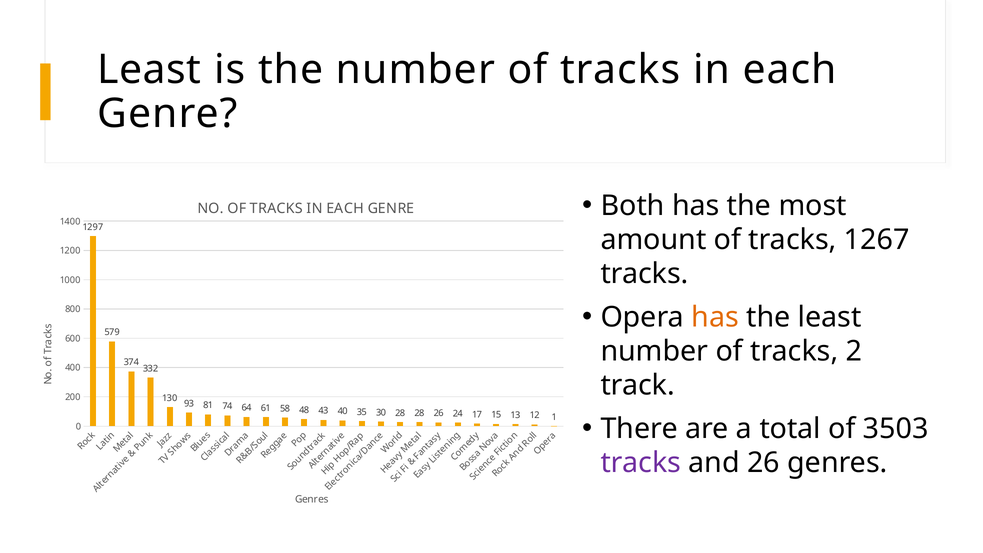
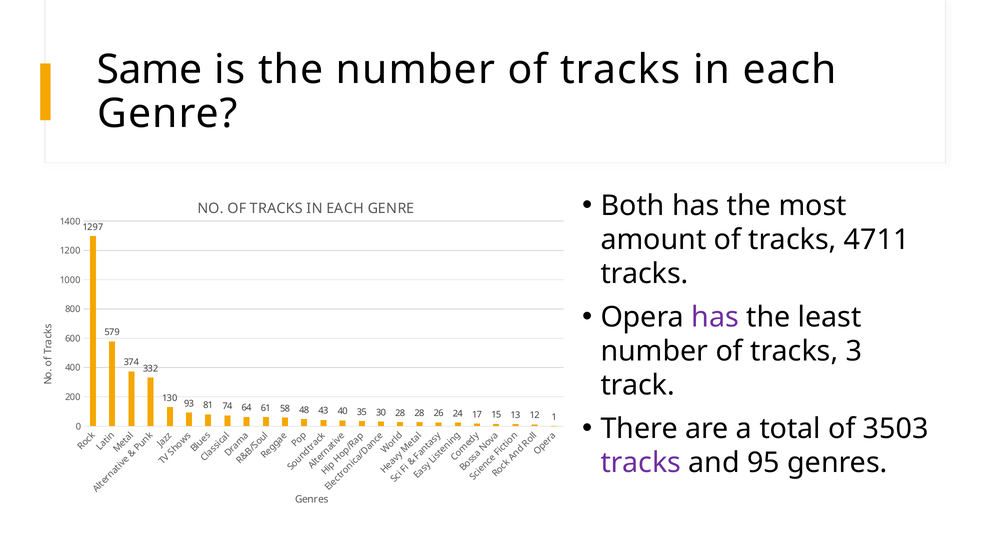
Least at (149, 70): Least -> Same
1267: 1267 -> 4711
has at (715, 317) colour: orange -> purple
2: 2 -> 3
and 26: 26 -> 95
